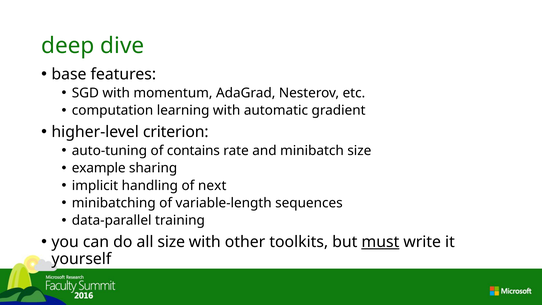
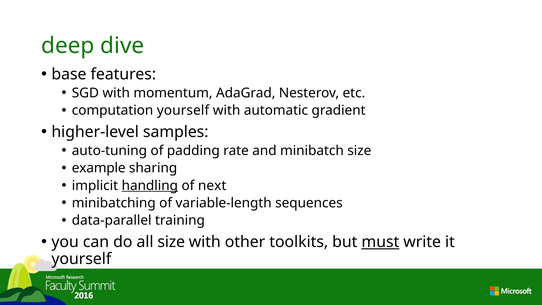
computation learning: learning -> yourself
criterion: criterion -> samples
contains: contains -> padding
handling underline: none -> present
